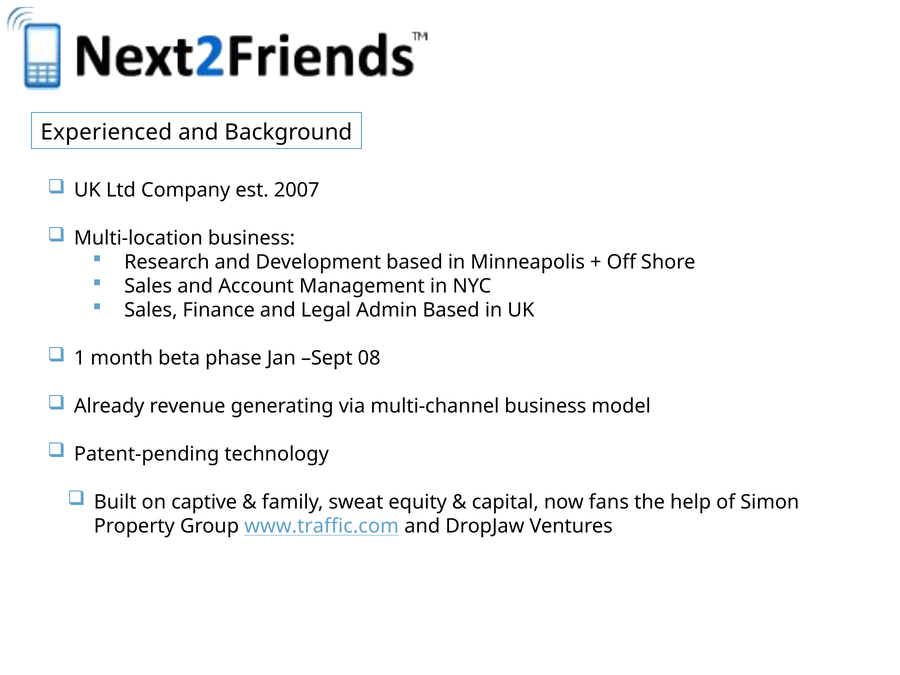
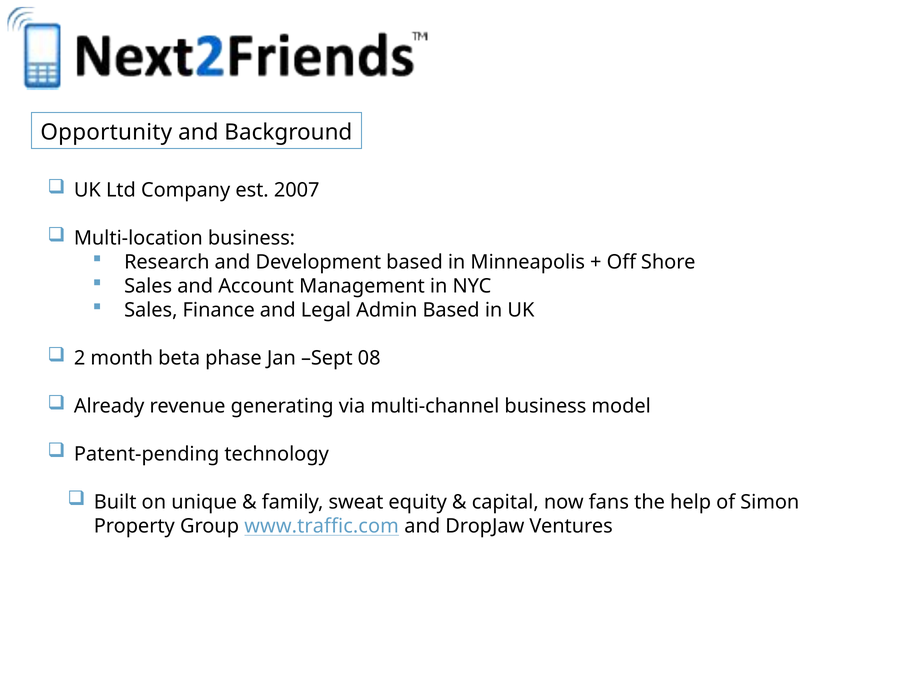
Experienced: Experienced -> Opportunity
1: 1 -> 2
captive: captive -> unique
